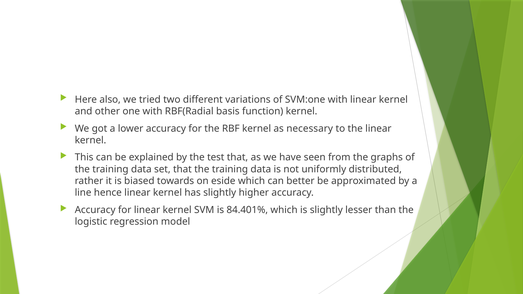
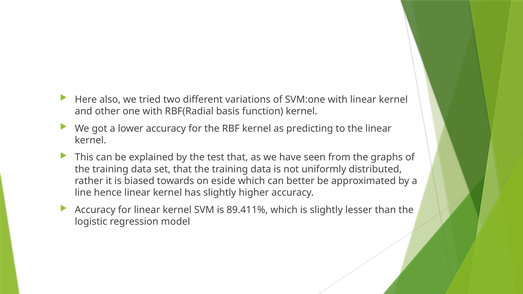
necessary: necessary -> predicting
84.401%: 84.401% -> 89.411%
